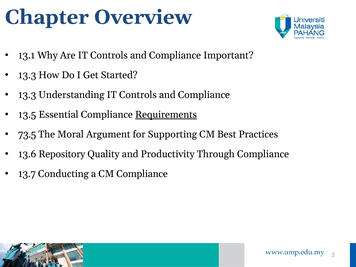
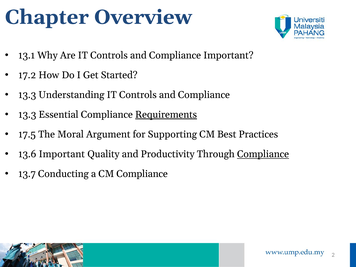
13.3 at (27, 75): 13.3 -> 17.2
13.5 at (27, 115): 13.5 -> 13.3
73.5: 73.5 -> 17.5
13.6 Repository: Repository -> Important
Compliance at (263, 154) underline: none -> present
